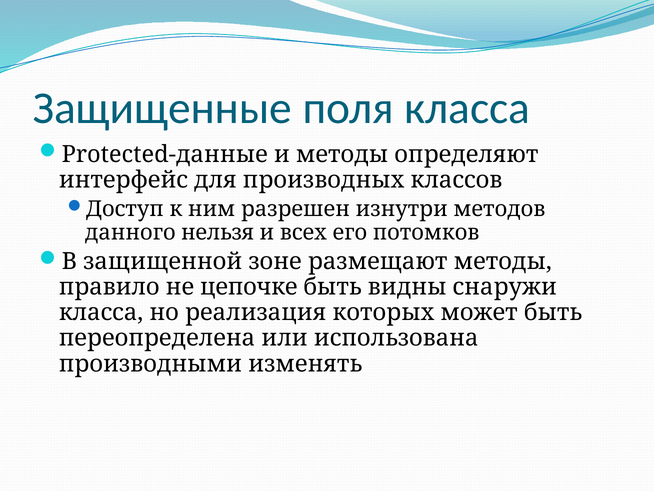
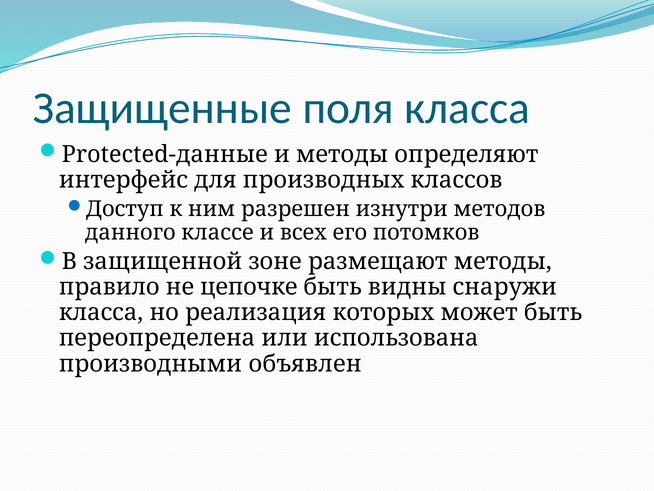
нельзя: нельзя -> классе
изменять: изменять -> объявлен
